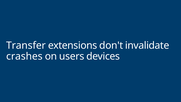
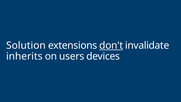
Transfer: Transfer -> Solution
don't underline: none -> present
crashes: crashes -> inherits
